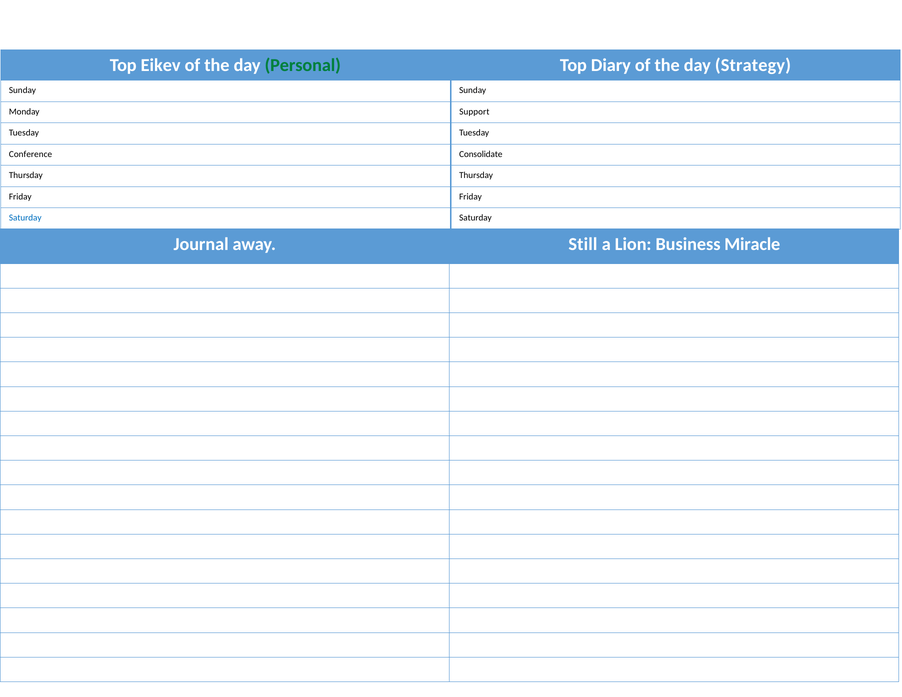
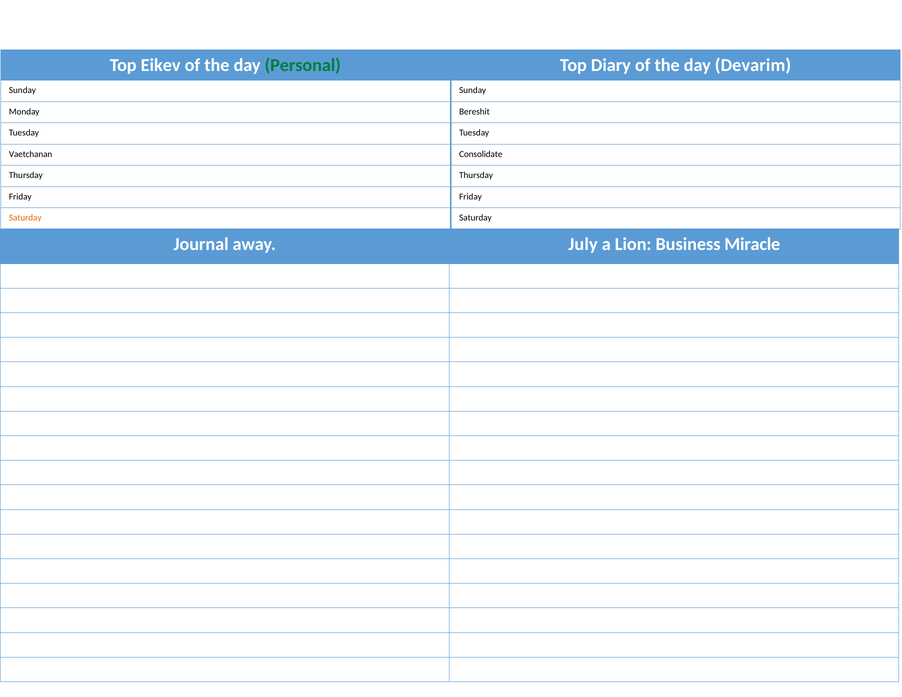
Strategy: Strategy -> Devarim
Support: Support -> Bereshit
Conference: Conference -> Vaetchanan
Saturday at (25, 218) colour: blue -> orange
Still: Still -> July
